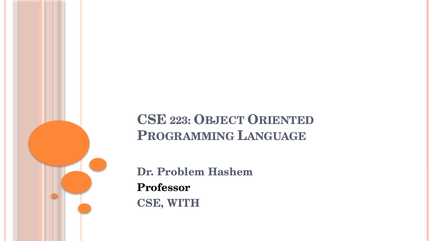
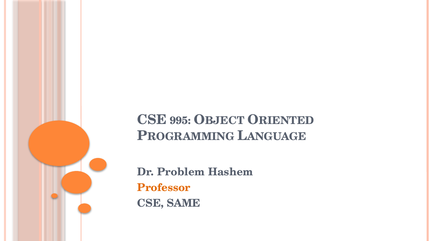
223: 223 -> 995
Professor colour: black -> orange
WITH: WITH -> SAME
